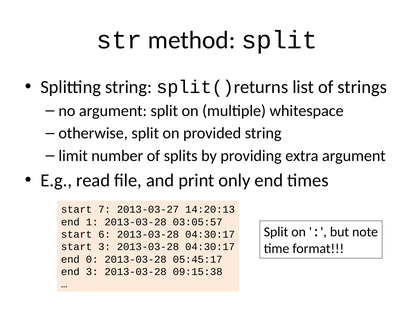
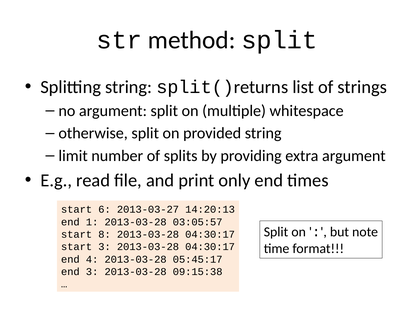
7: 7 -> 6
6: 6 -> 8
0: 0 -> 4
